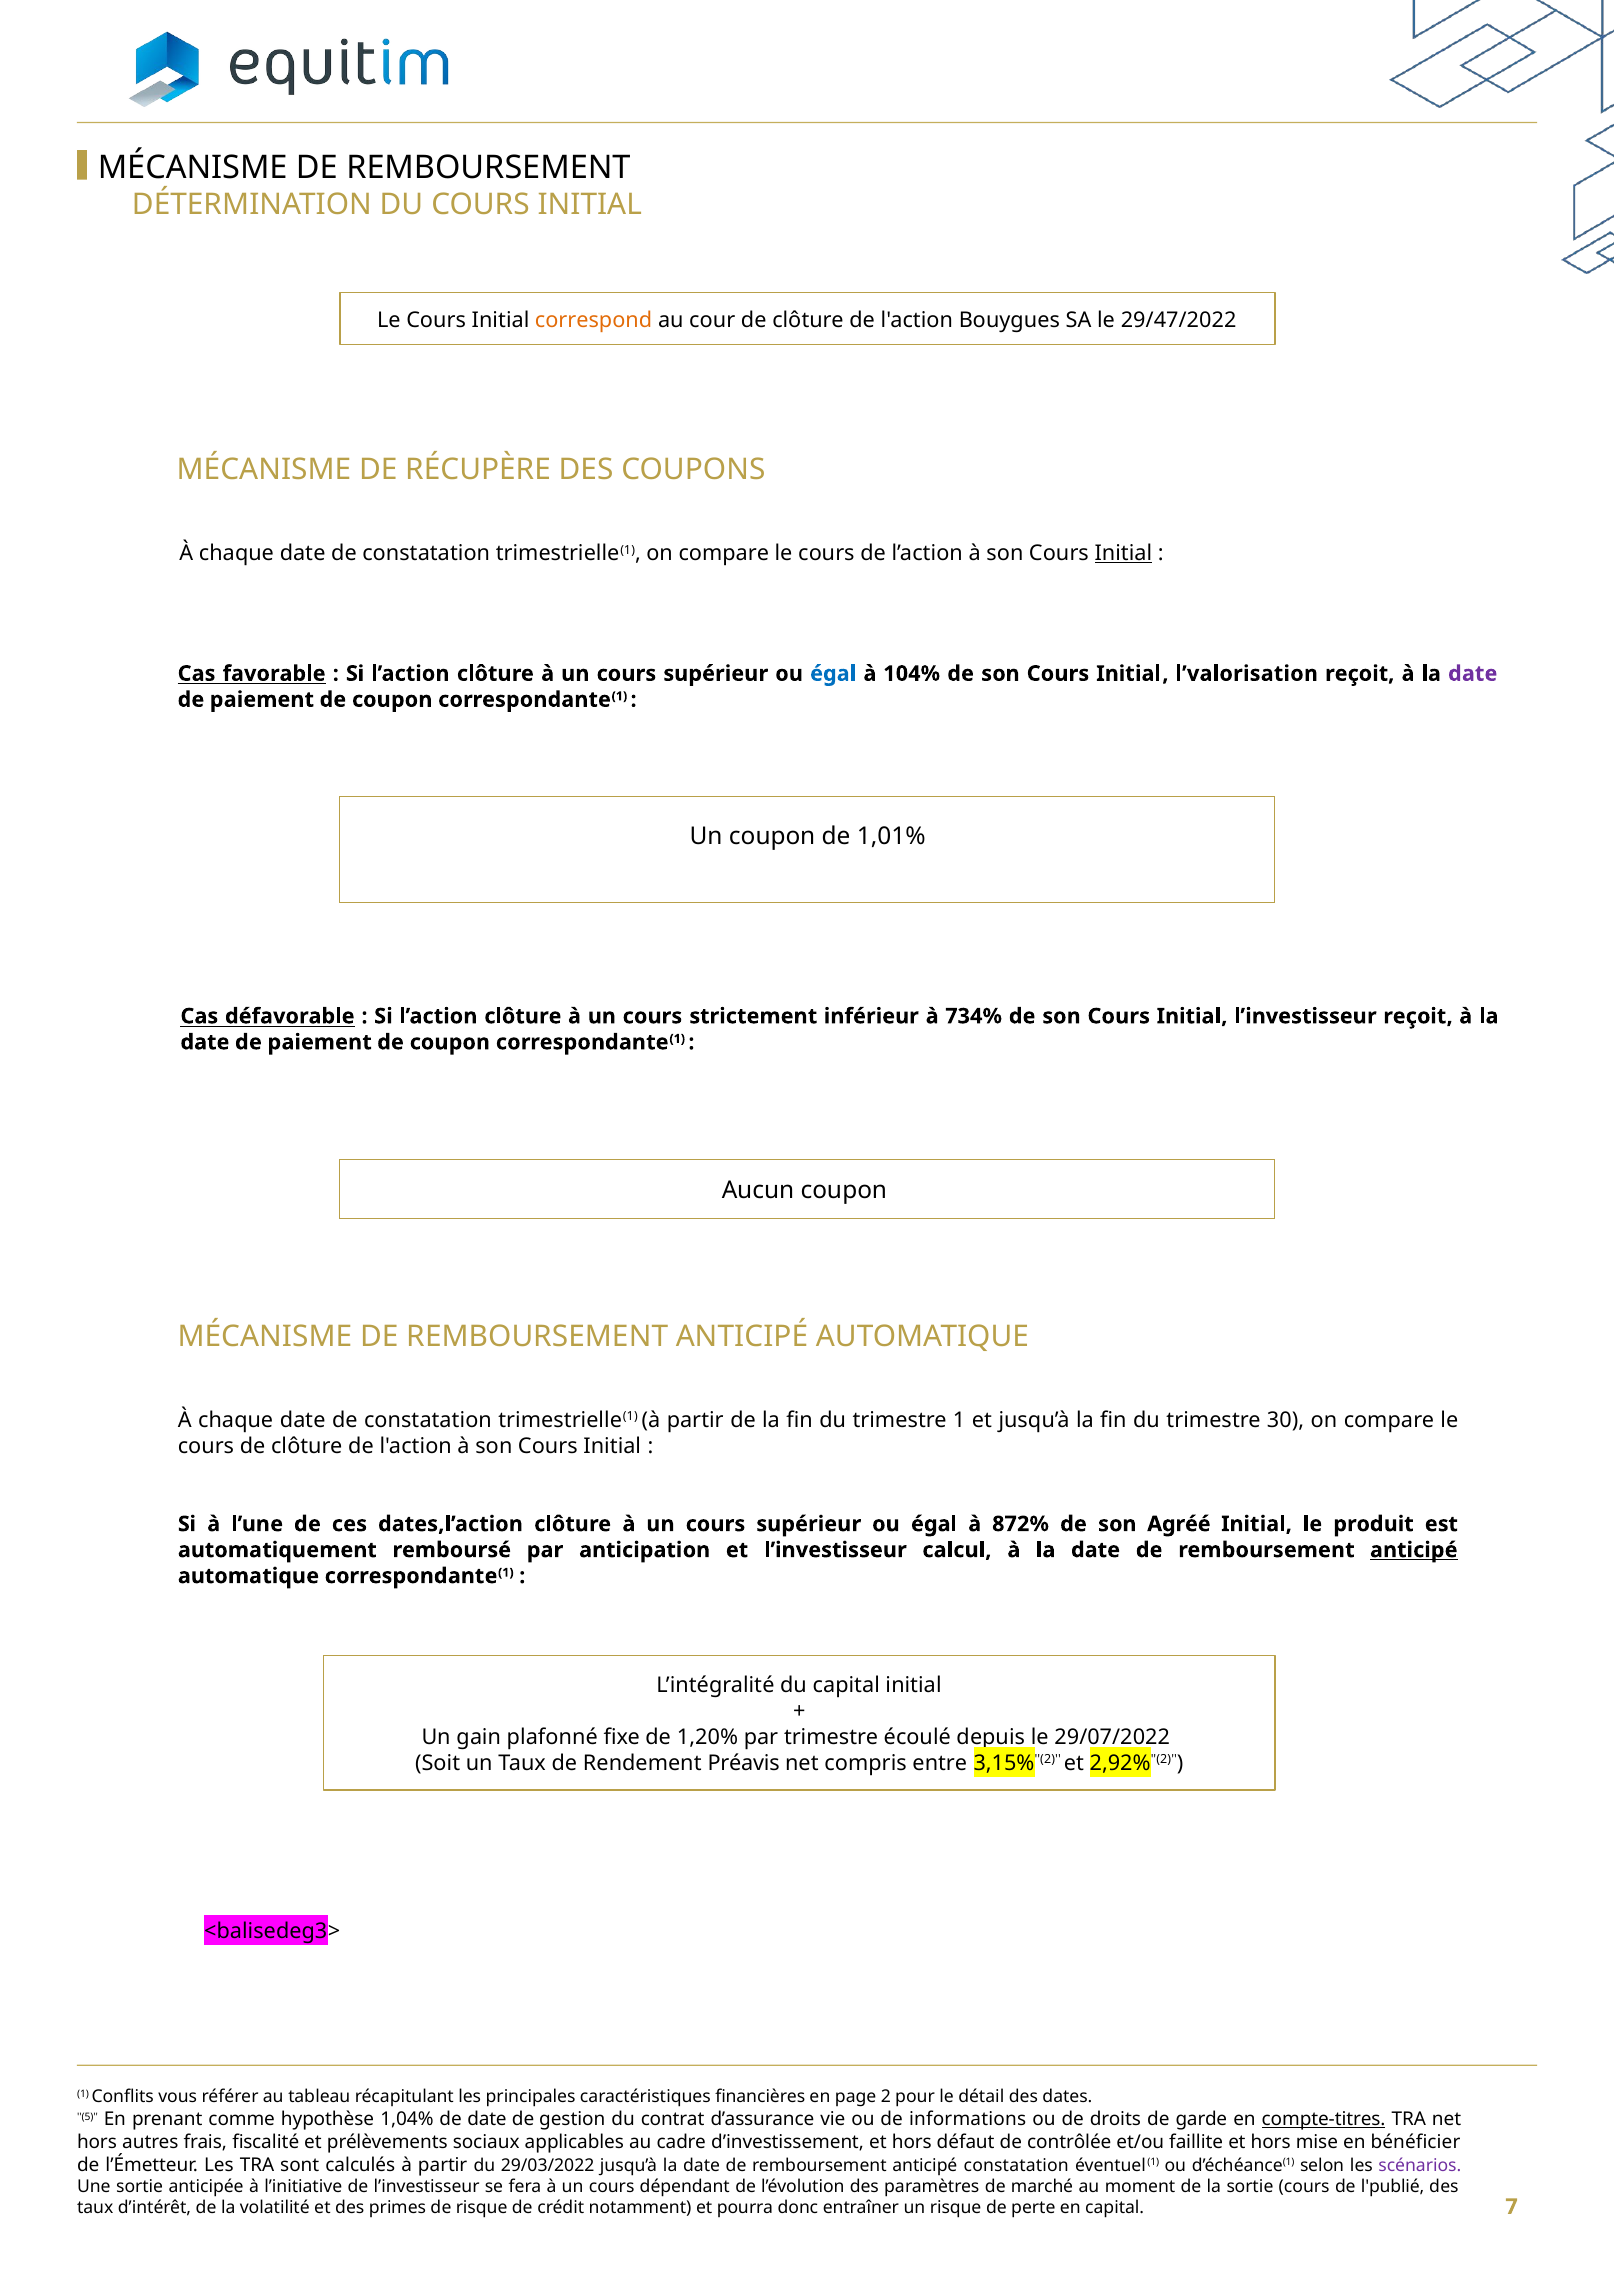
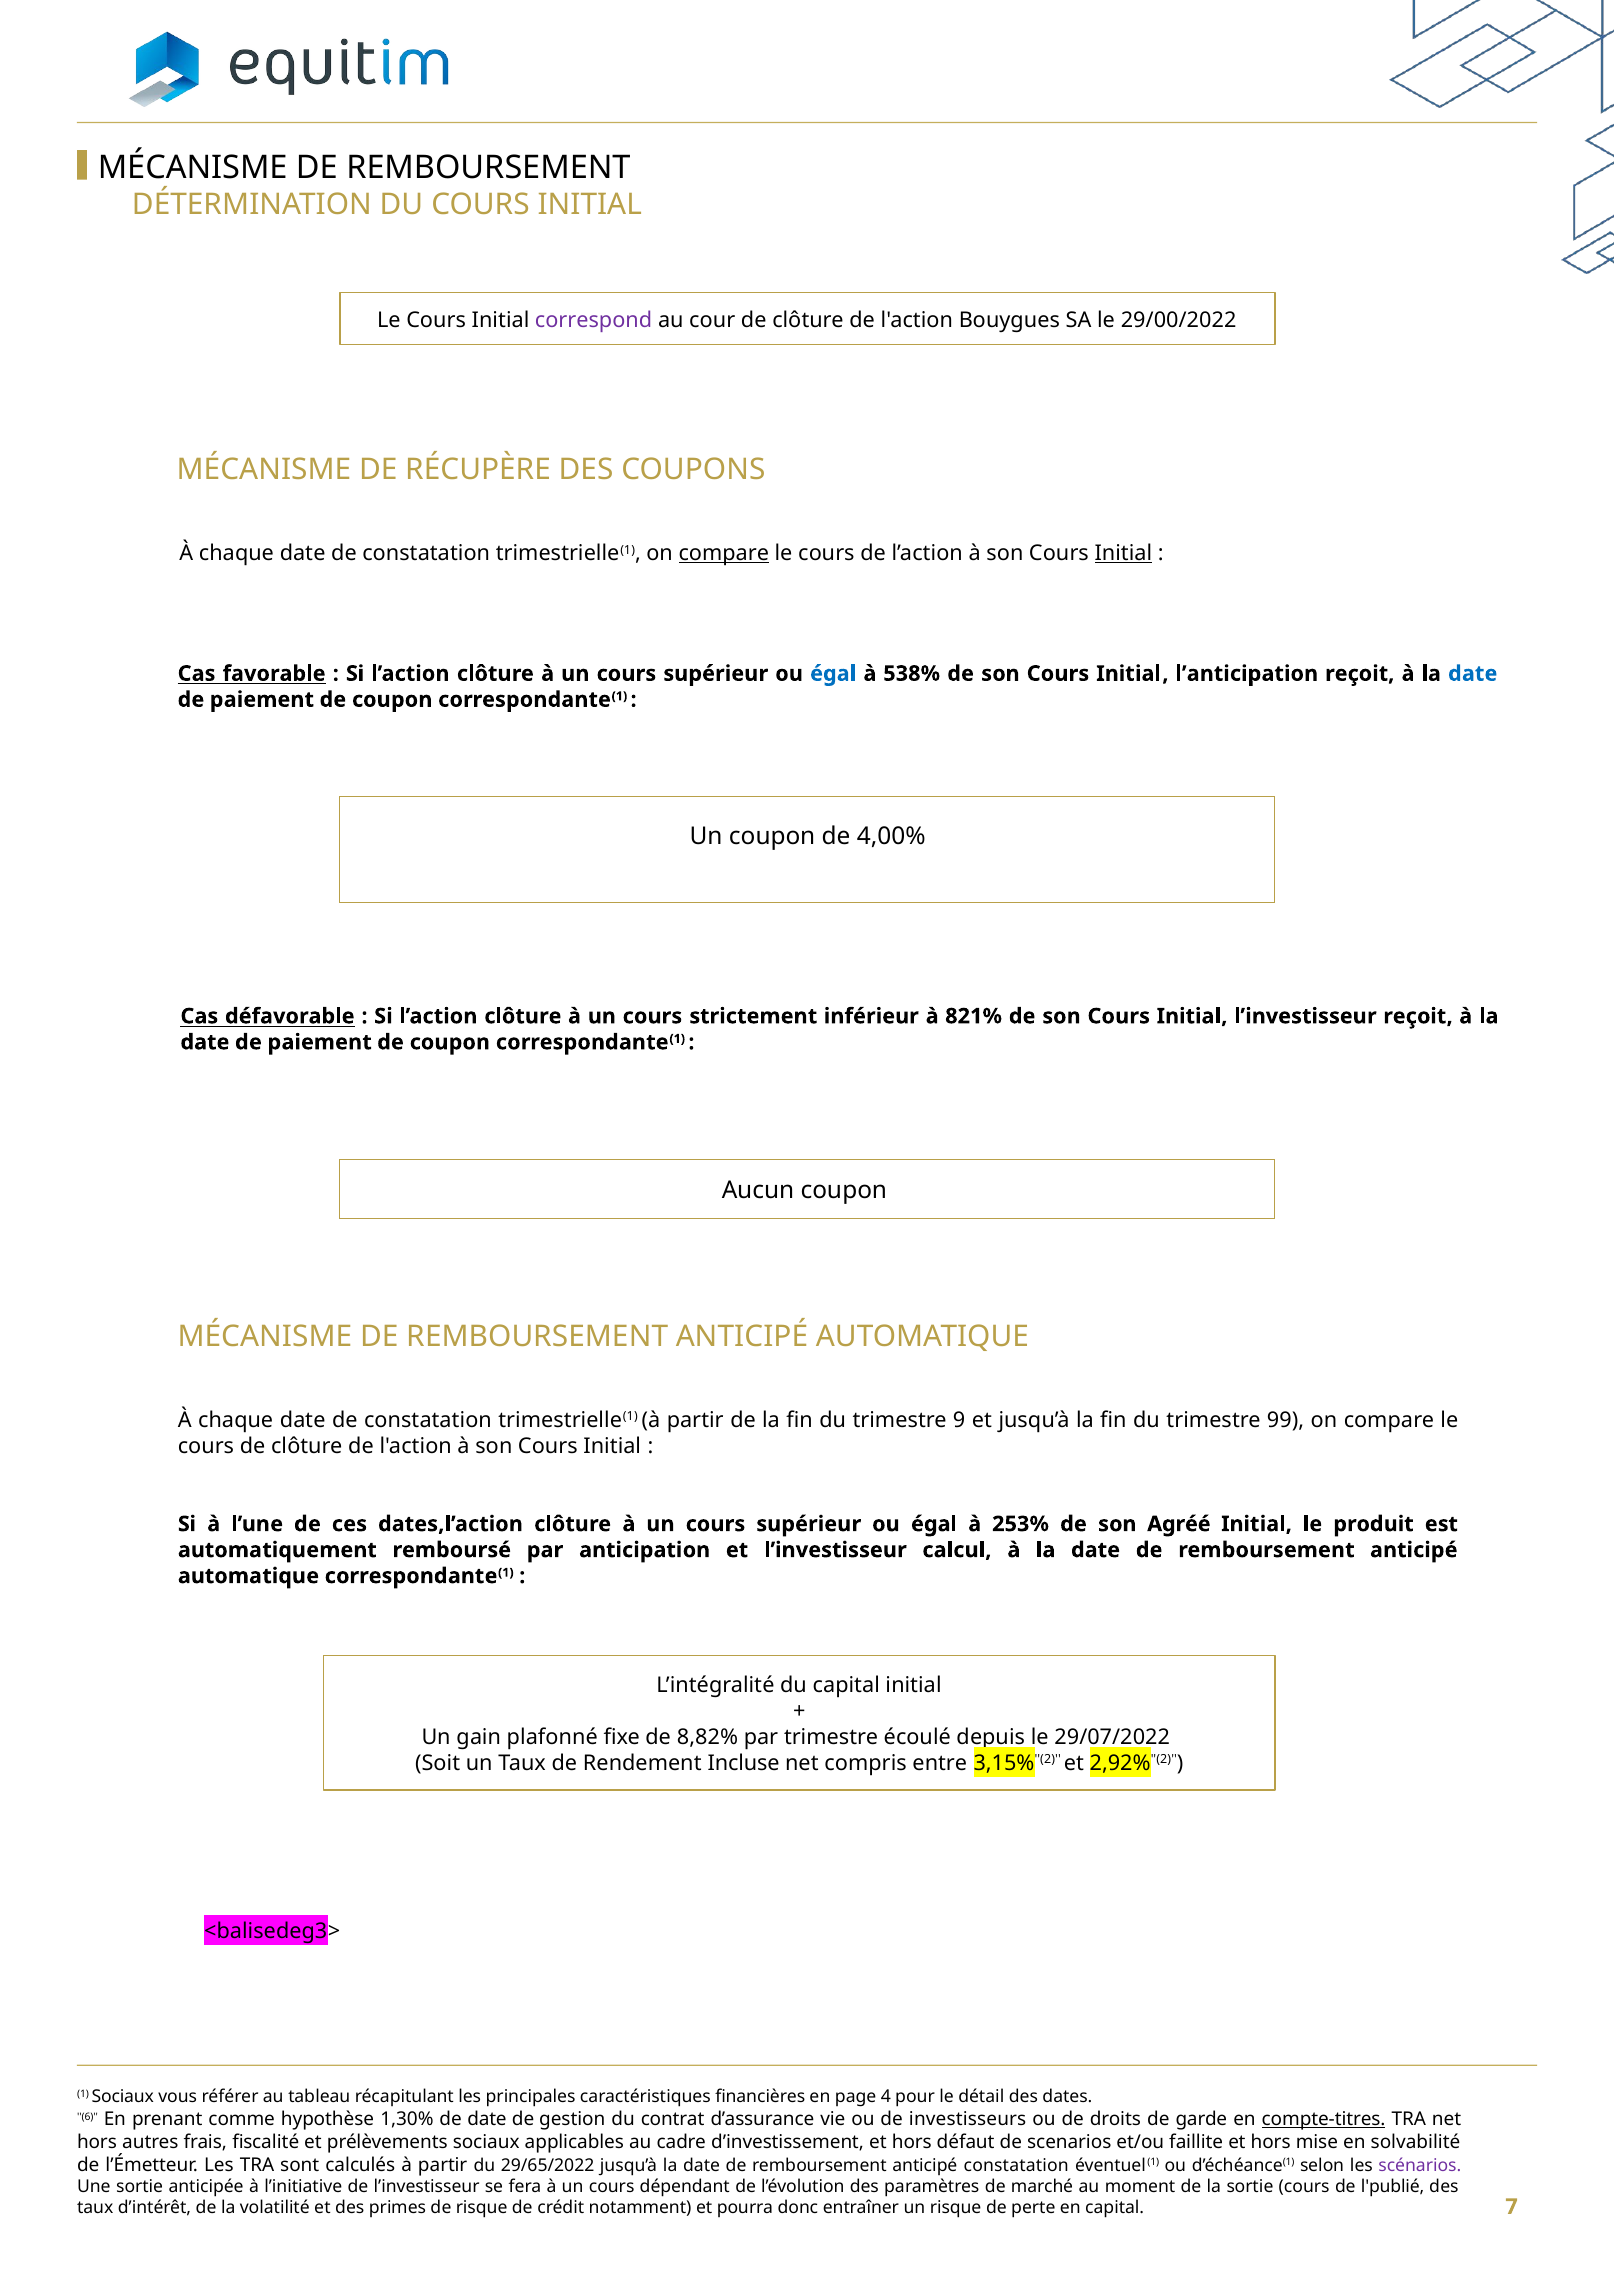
correspond colour: orange -> purple
29/47/2022: 29/47/2022 -> 29/00/2022
compare at (724, 553) underline: none -> present
104%: 104% -> 538%
l’valorisation: l’valorisation -> l’anticipation
date at (1473, 674) colour: purple -> blue
1,01%: 1,01% -> 4,00%
734%: 734% -> 821%
trimestre 1: 1 -> 9
30: 30 -> 99
872%: 872% -> 253%
anticipé at (1414, 1550) underline: present -> none
1,20%: 1,20% -> 8,82%
Préavis: Préavis -> Incluse
1 Conflits: Conflits -> Sociaux
2: 2 -> 4
5: 5 -> 6
1,04%: 1,04% -> 1,30%
informations: informations -> investisseurs
contrôlée: contrôlée -> scenarios
bénéficier: bénéficier -> solvabilité
29/03/2022: 29/03/2022 -> 29/65/2022
